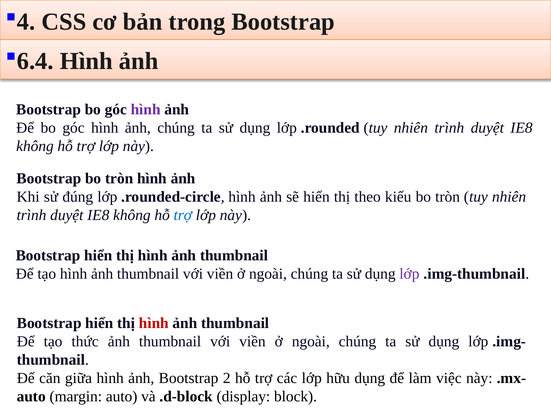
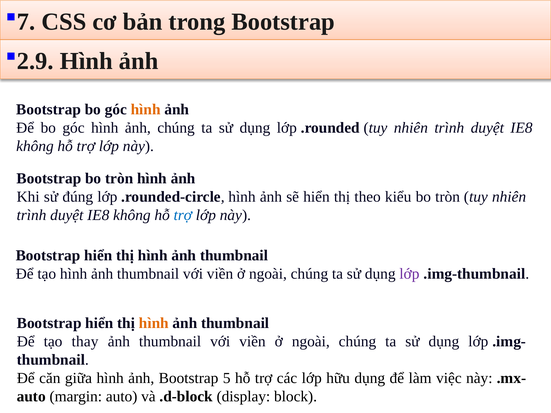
4: 4 -> 7
6.4: 6.4 -> 2.9
hình at (146, 110) colour: purple -> orange
hình at (154, 323) colour: red -> orange
thức: thức -> thay
2: 2 -> 5
